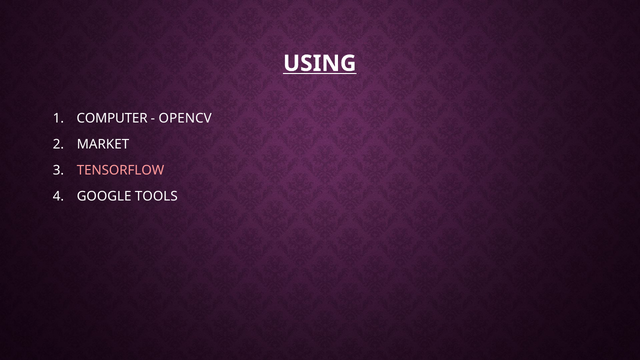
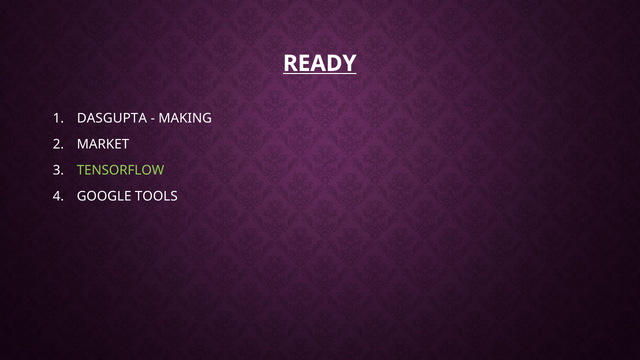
USING: USING -> READY
COMPUTER: COMPUTER -> DASGUPTA
OPENCV: OPENCV -> MAKING
TENSORFLOW colour: pink -> light green
